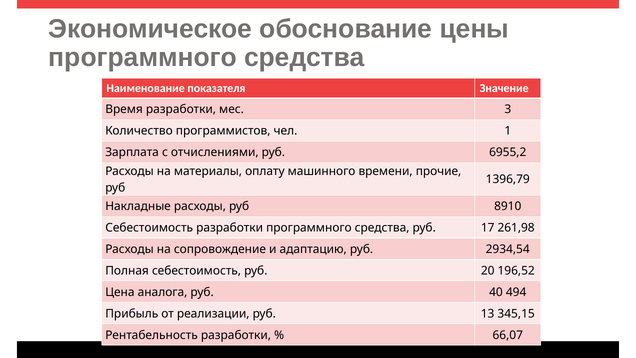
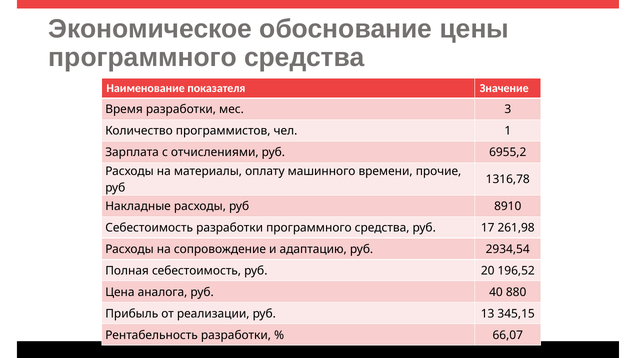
1396,79: 1396,79 -> 1316,78
494: 494 -> 880
